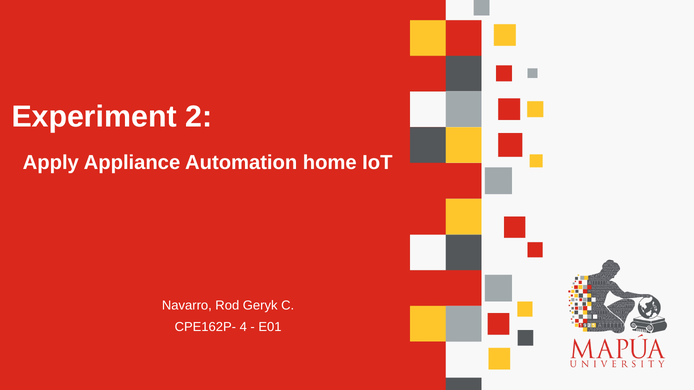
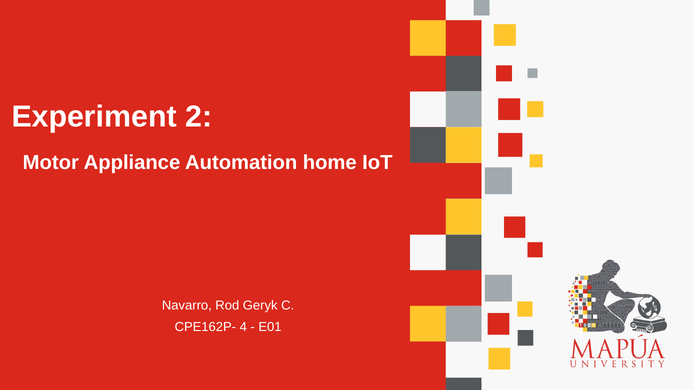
Apply: Apply -> Motor
